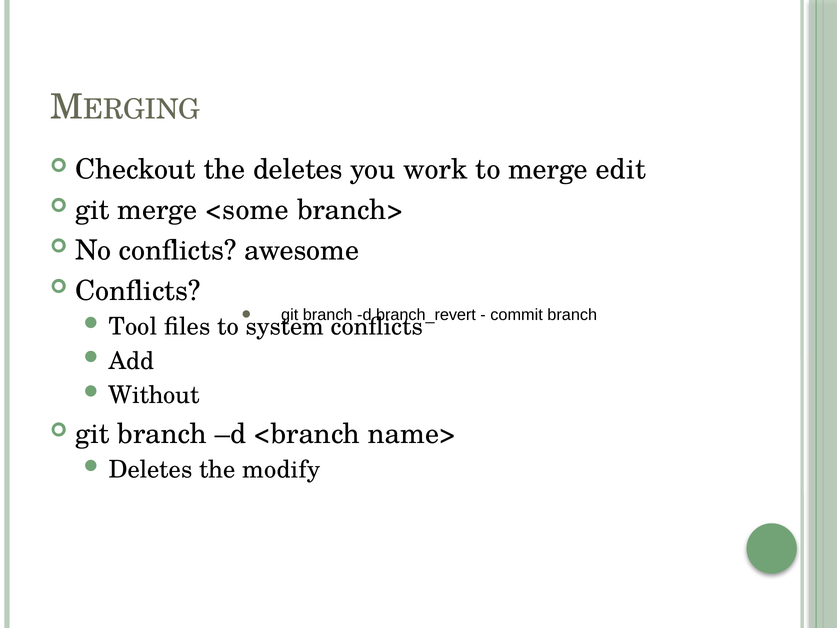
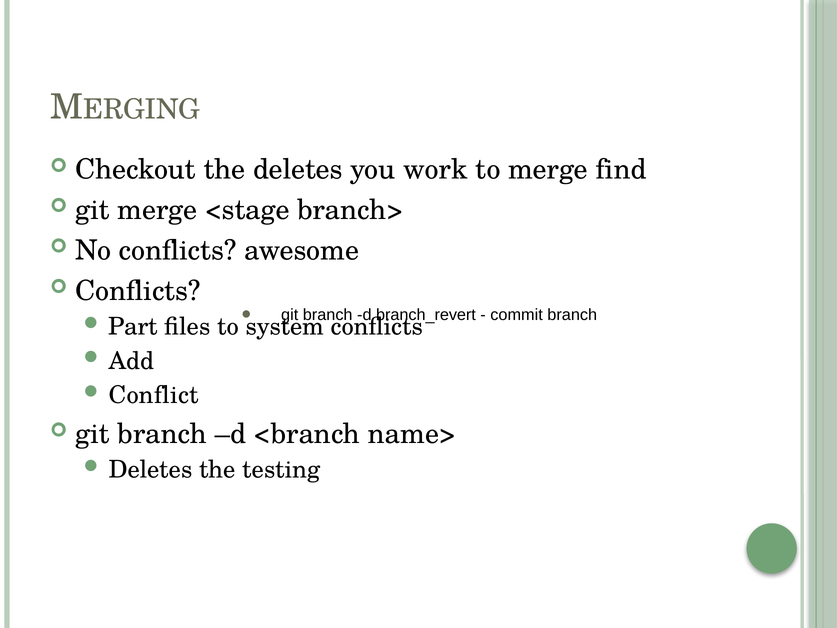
edit: edit -> find
<some: <some -> <stage
Tool: Tool -> Part
Without: Without -> Conflict
modify: modify -> testing
